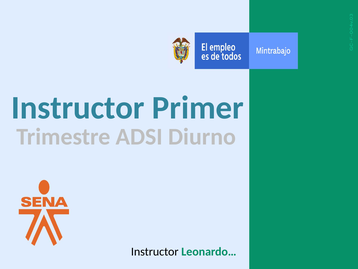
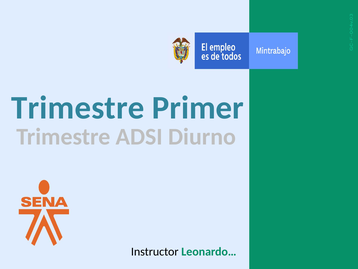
Instructor at (78, 108): Instructor -> Trimestre
